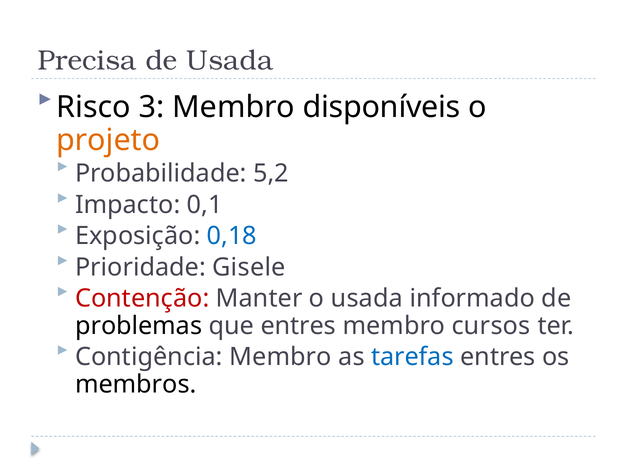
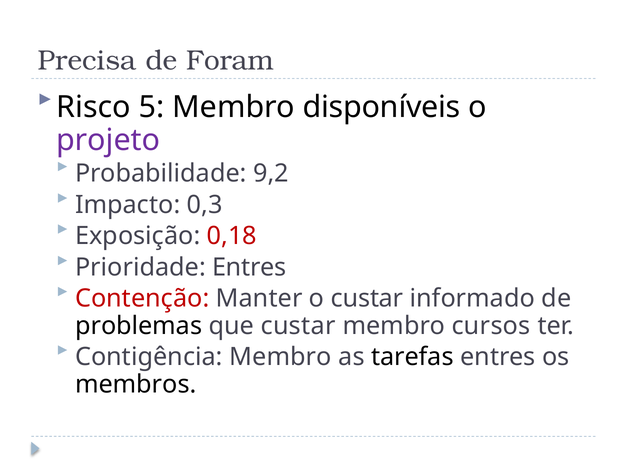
de Usada: Usada -> Foram
3: 3 -> 5
projeto colour: orange -> purple
5,2: 5,2 -> 9,2
0,1: 0,1 -> 0,3
0,18 colour: blue -> red
Prioridade Gisele: Gisele -> Entres
o usada: usada -> custar
que entres: entres -> custar
tarefas colour: blue -> black
